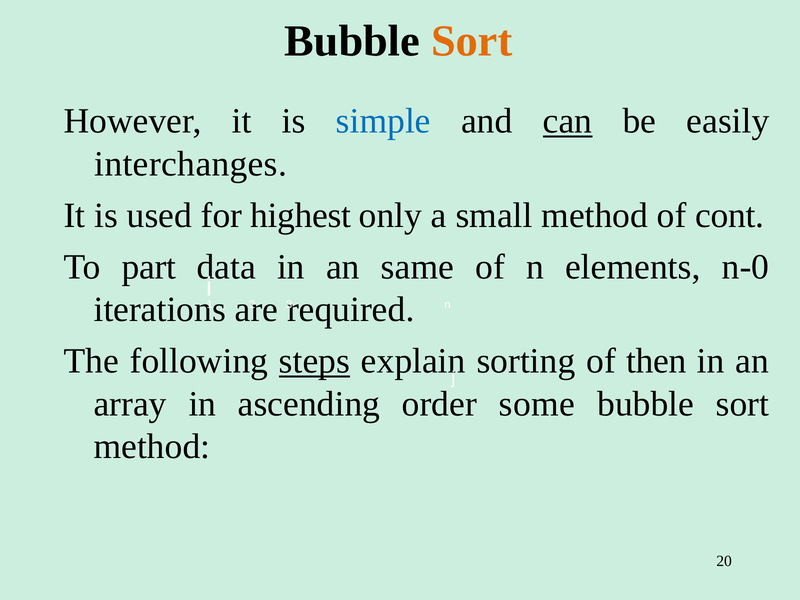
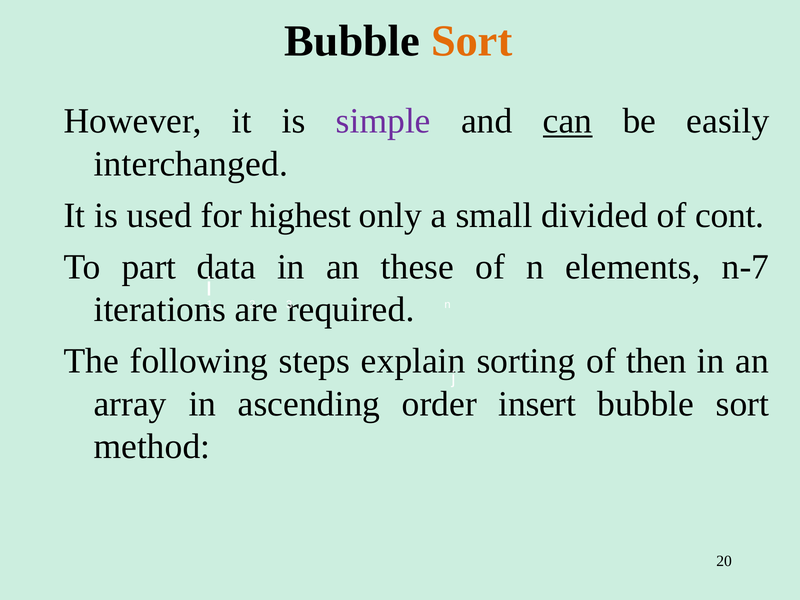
simple colour: blue -> purple
interchanges: interchanges -> interchanged
small method: method -> divided
same: same -> these
n-0: n-0 -> n-7
steps underline: present -> none
some: some -> insert
